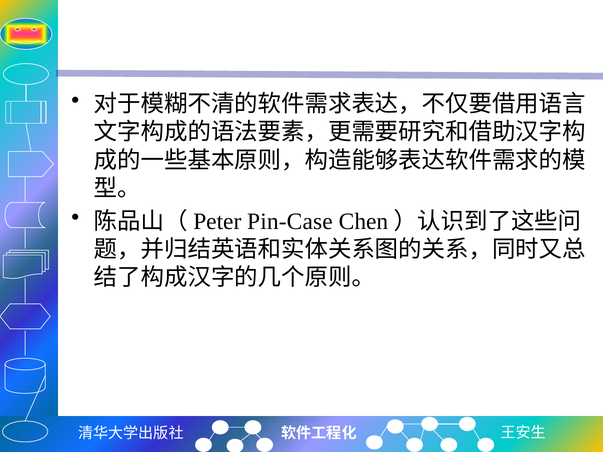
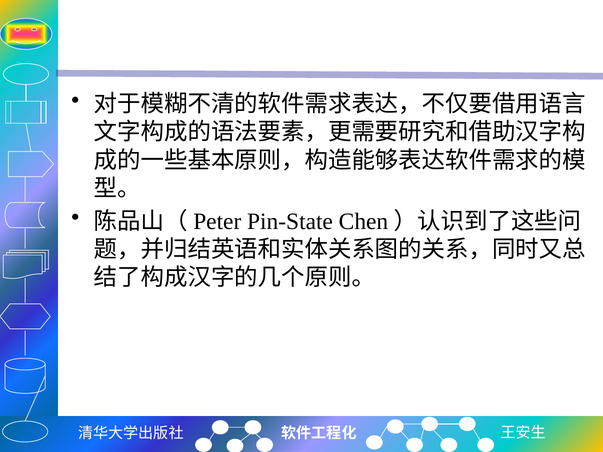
Pin-Case: Pin-Case -> Pin-State
